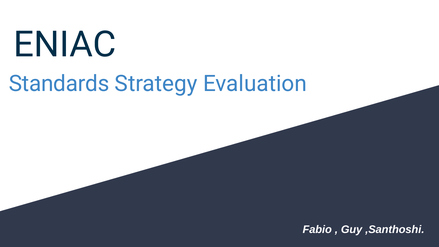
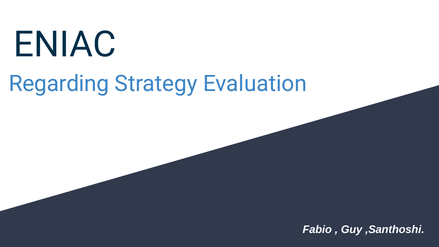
Standards: Standards -> Regarding
